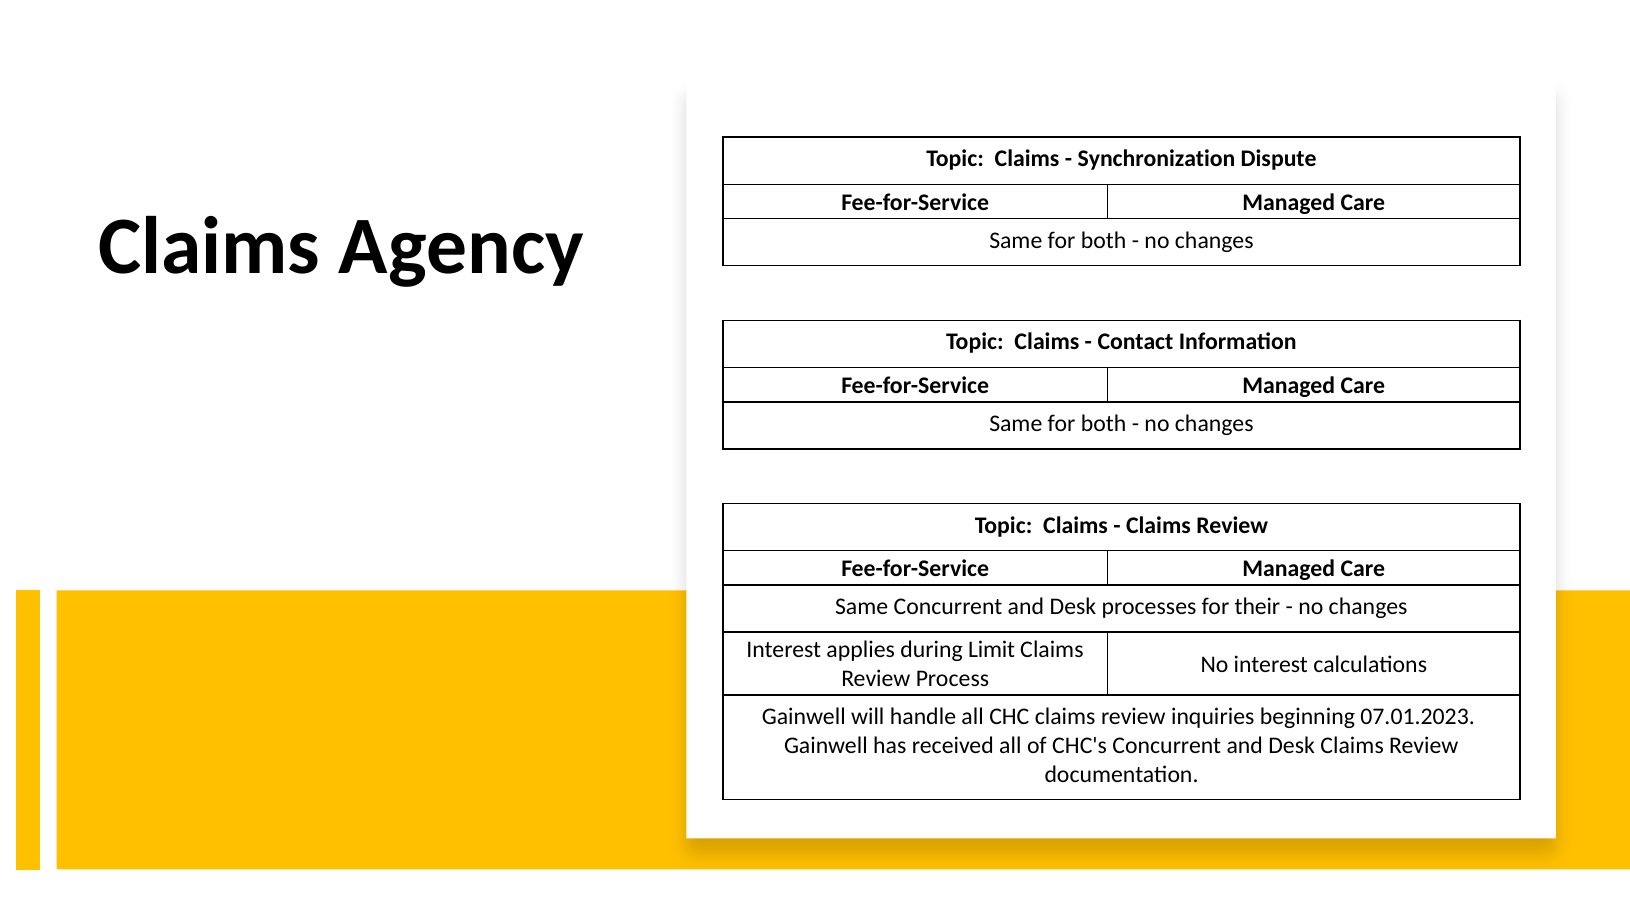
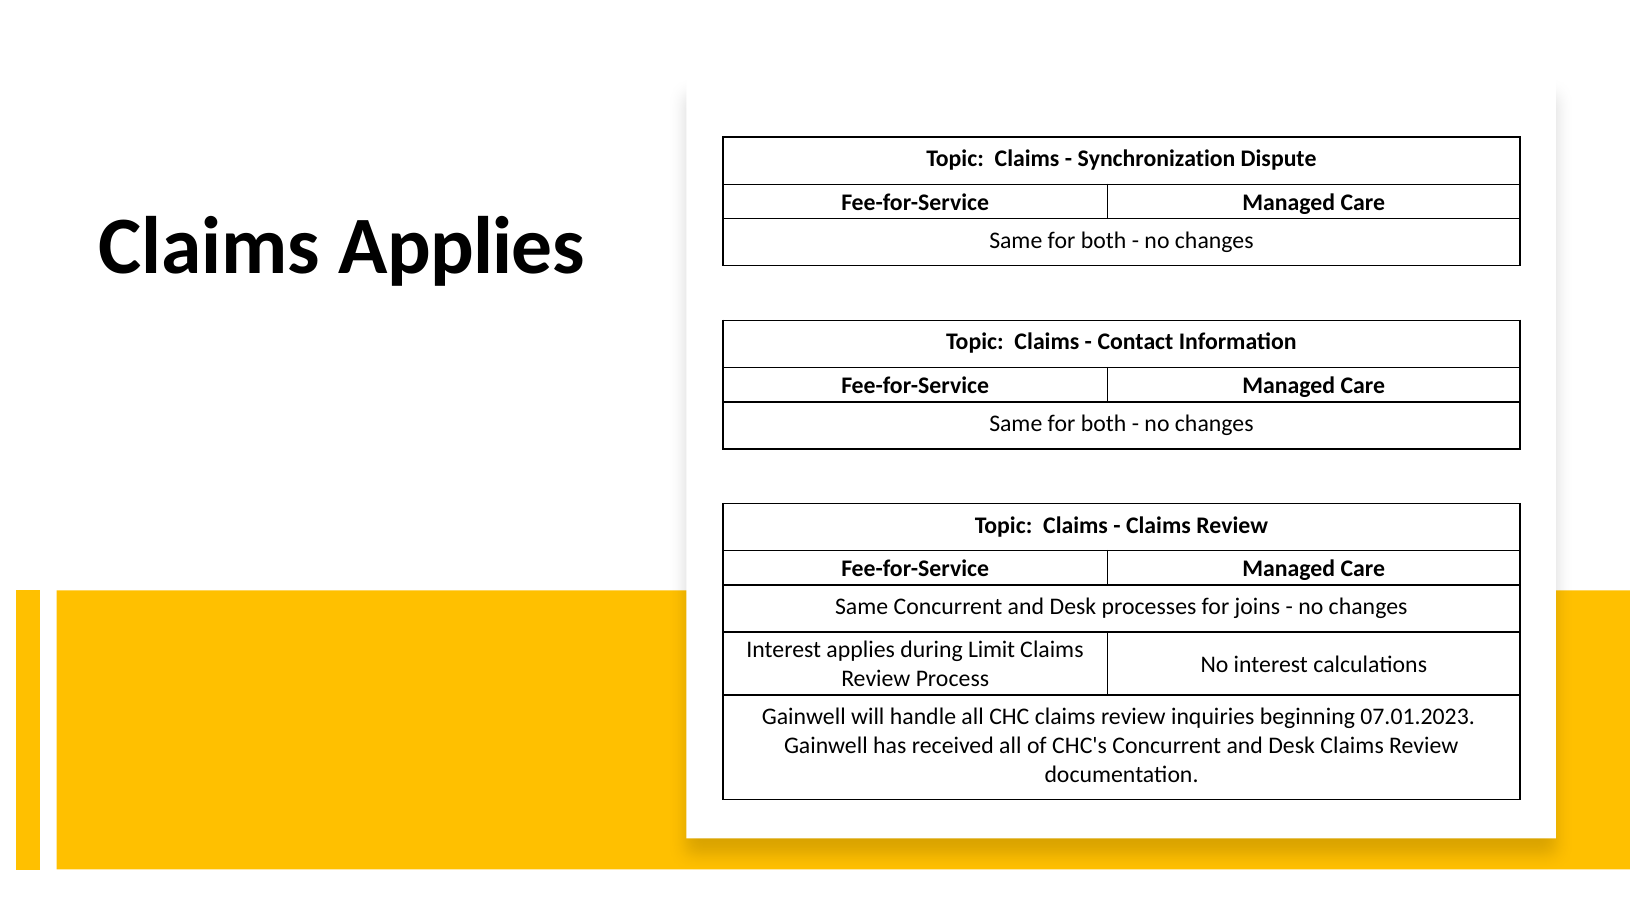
Claims Agency: Agency -> Applies
their: their -> joins
